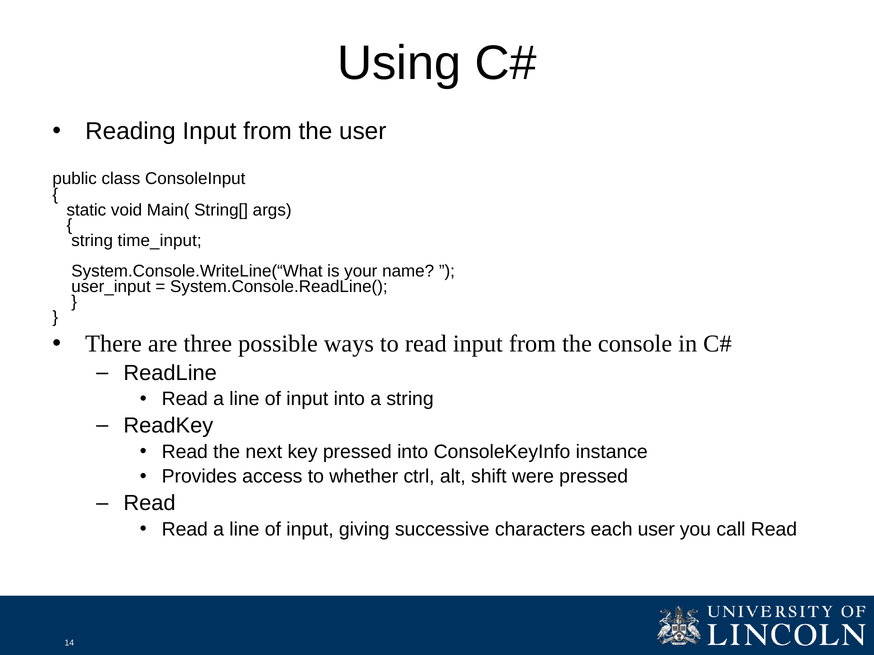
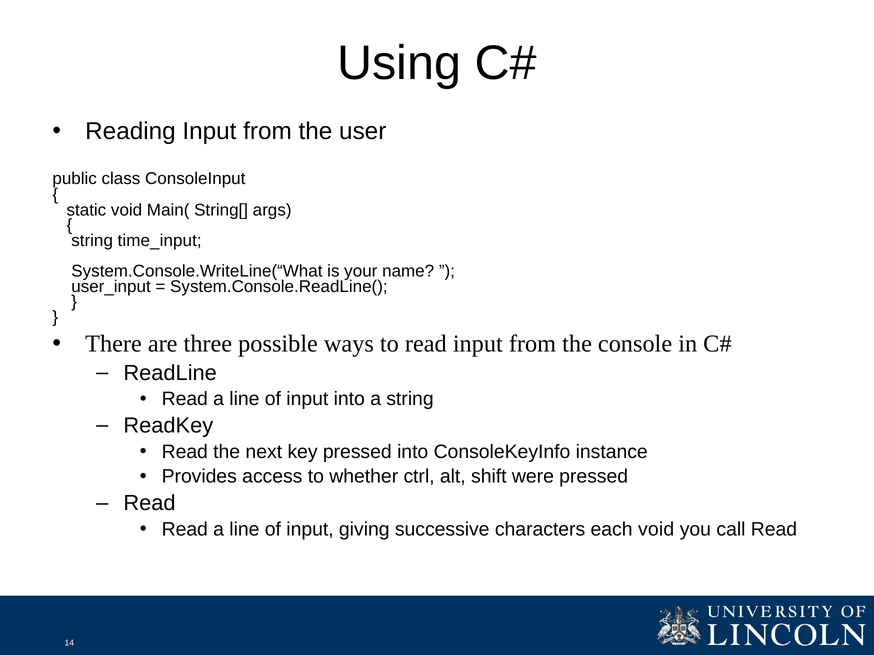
each user: user -> void
